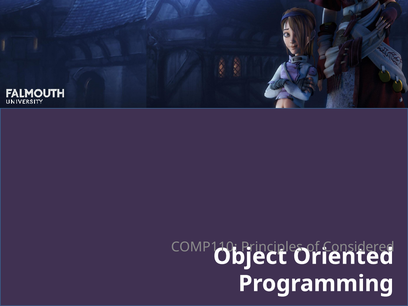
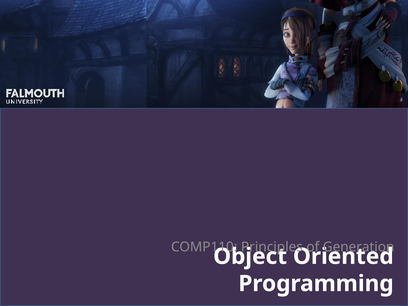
Considered: Considered -> Generation
